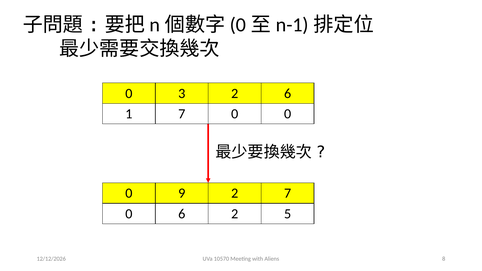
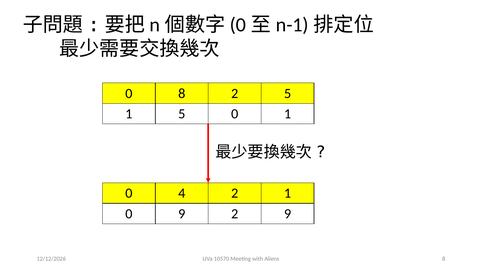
0 3: 3 -> 8
2 6: 6 -> 5
1 7: 7 -> 5
0 at (288, 114): 0 -> 1
9: 9 -> 4
2 7: 7 -> 1
0 6: 6 -> 9
2 5: 5 -> 9
